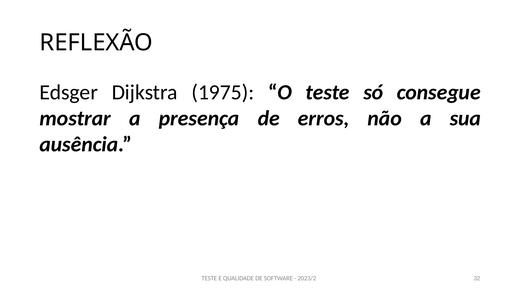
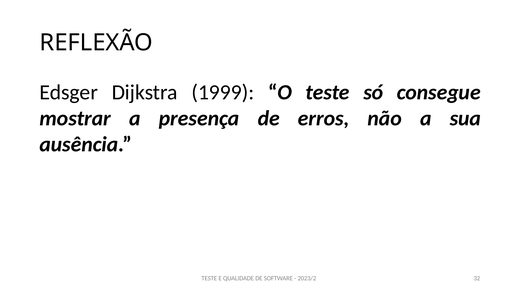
1975: 1975 -> 1999
